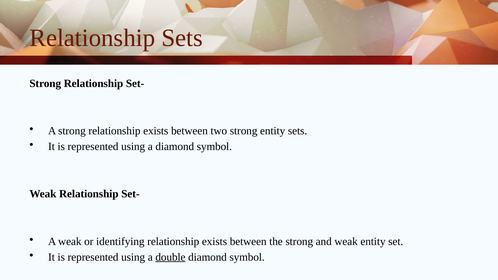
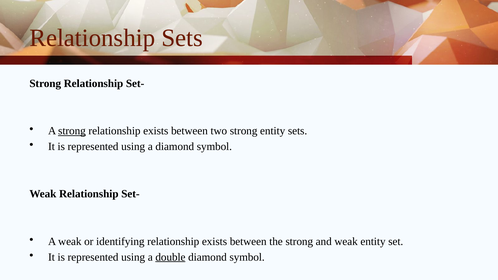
strong at (72, 131) underline: none -> present
